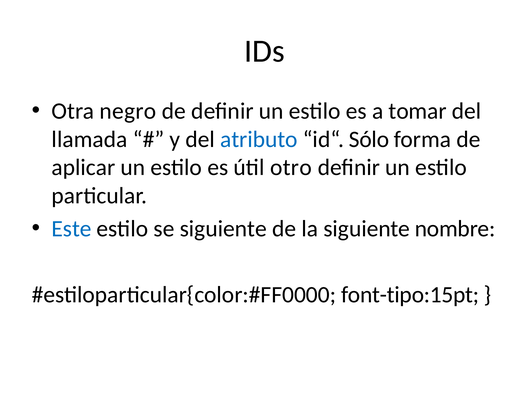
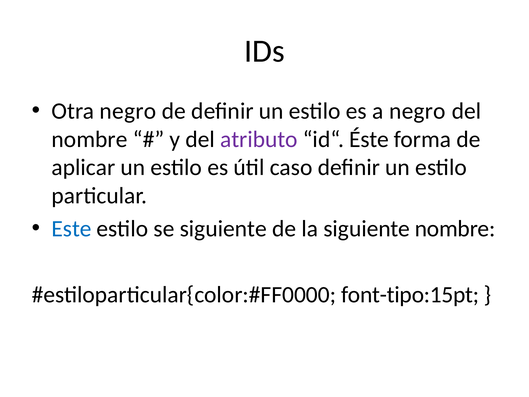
a tomar: tomar -> negro
llamada at (90, 139): llamada -> nombre
atributo colour: blue -> purple
Sólo: Sólo -> Éste
otro: otro -> caso
